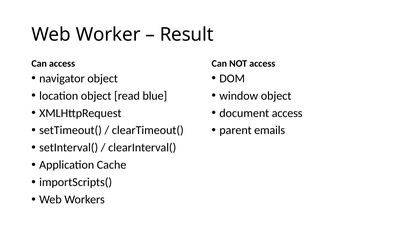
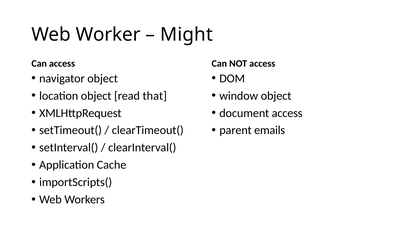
Result: Result -> Might
blue: blue -> that
